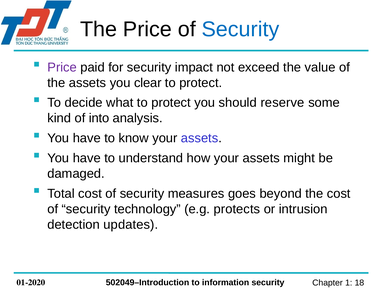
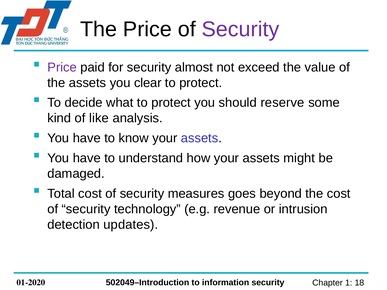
Security at (240, 29) colour: blue -> purple
impact: impact -> almost
into: into -> like
protects: protects -> revenue
